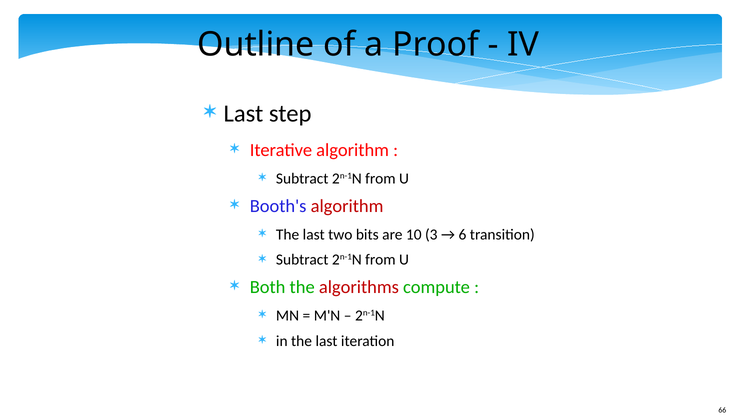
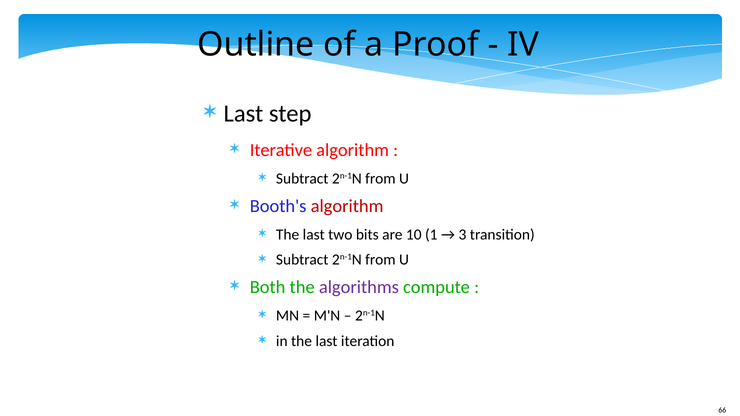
3: 3 -> 1
6: 6 -> 3
algorithms colour: red -> purple
